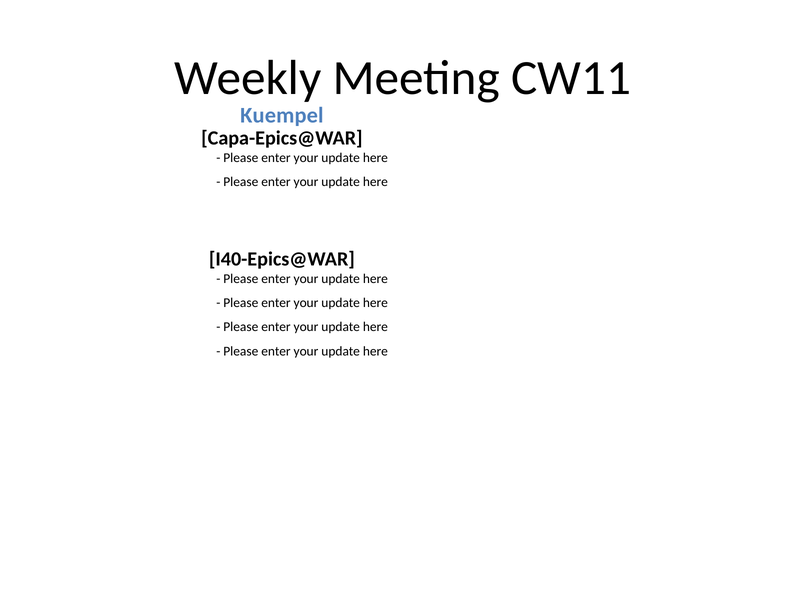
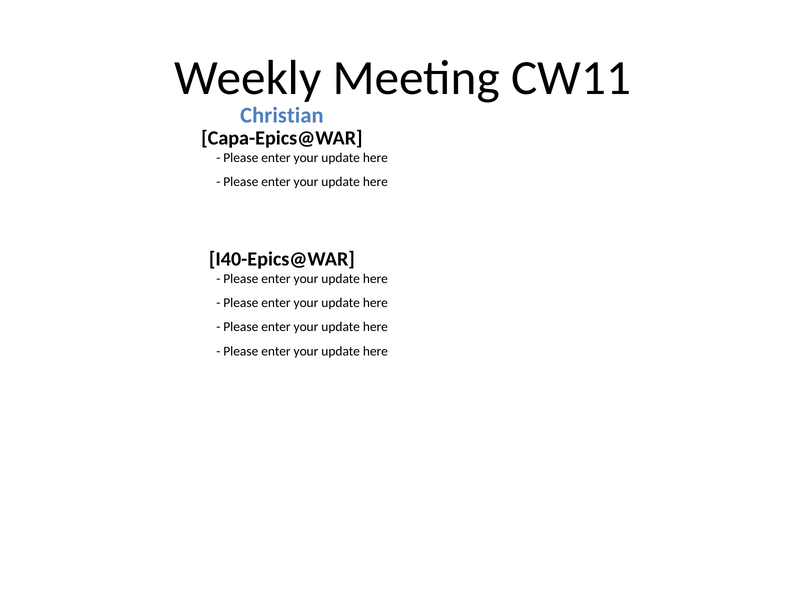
Kuempel: Kuempel -> Christian
